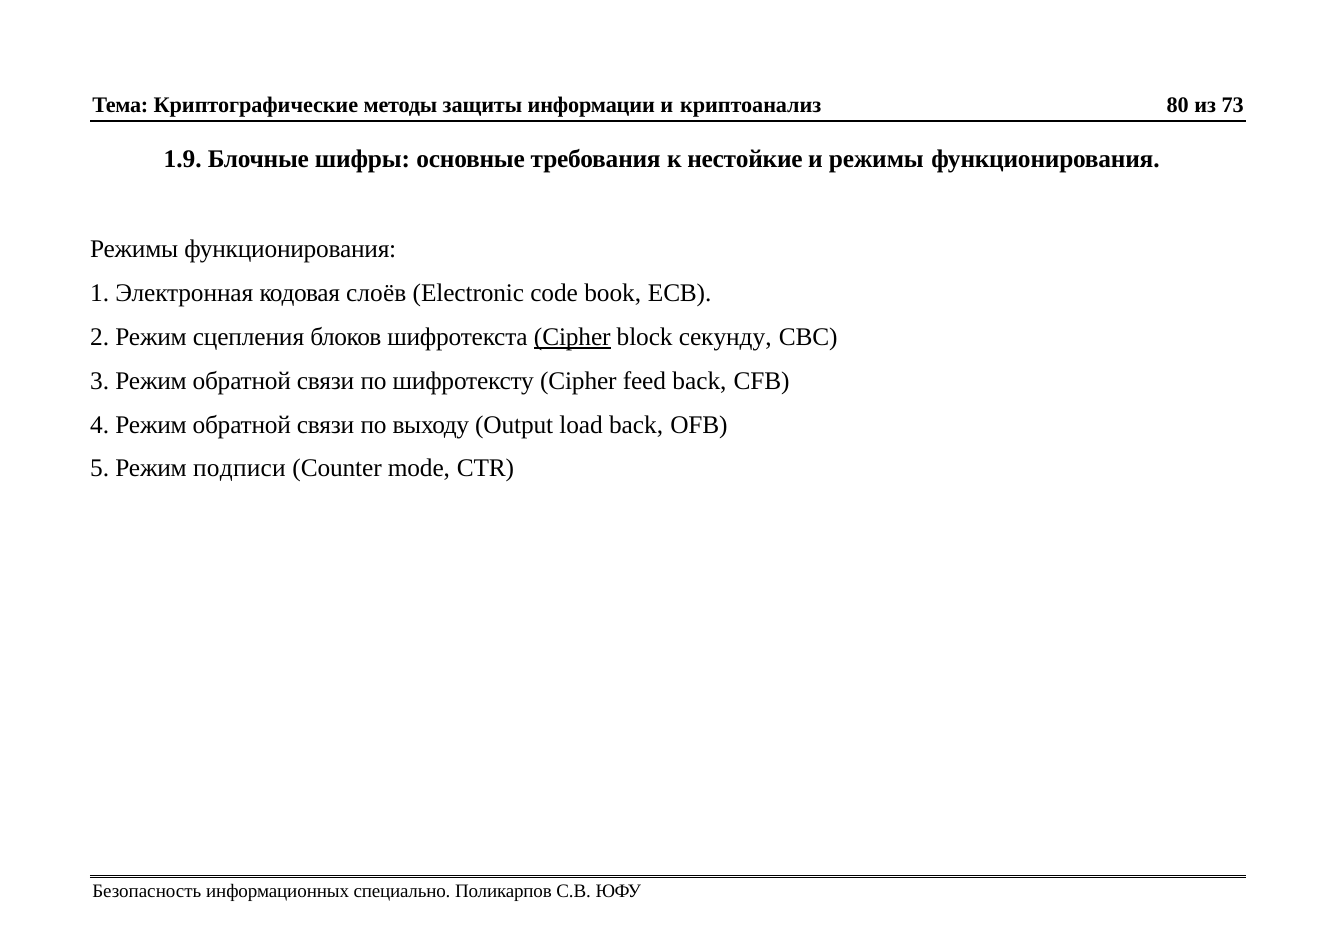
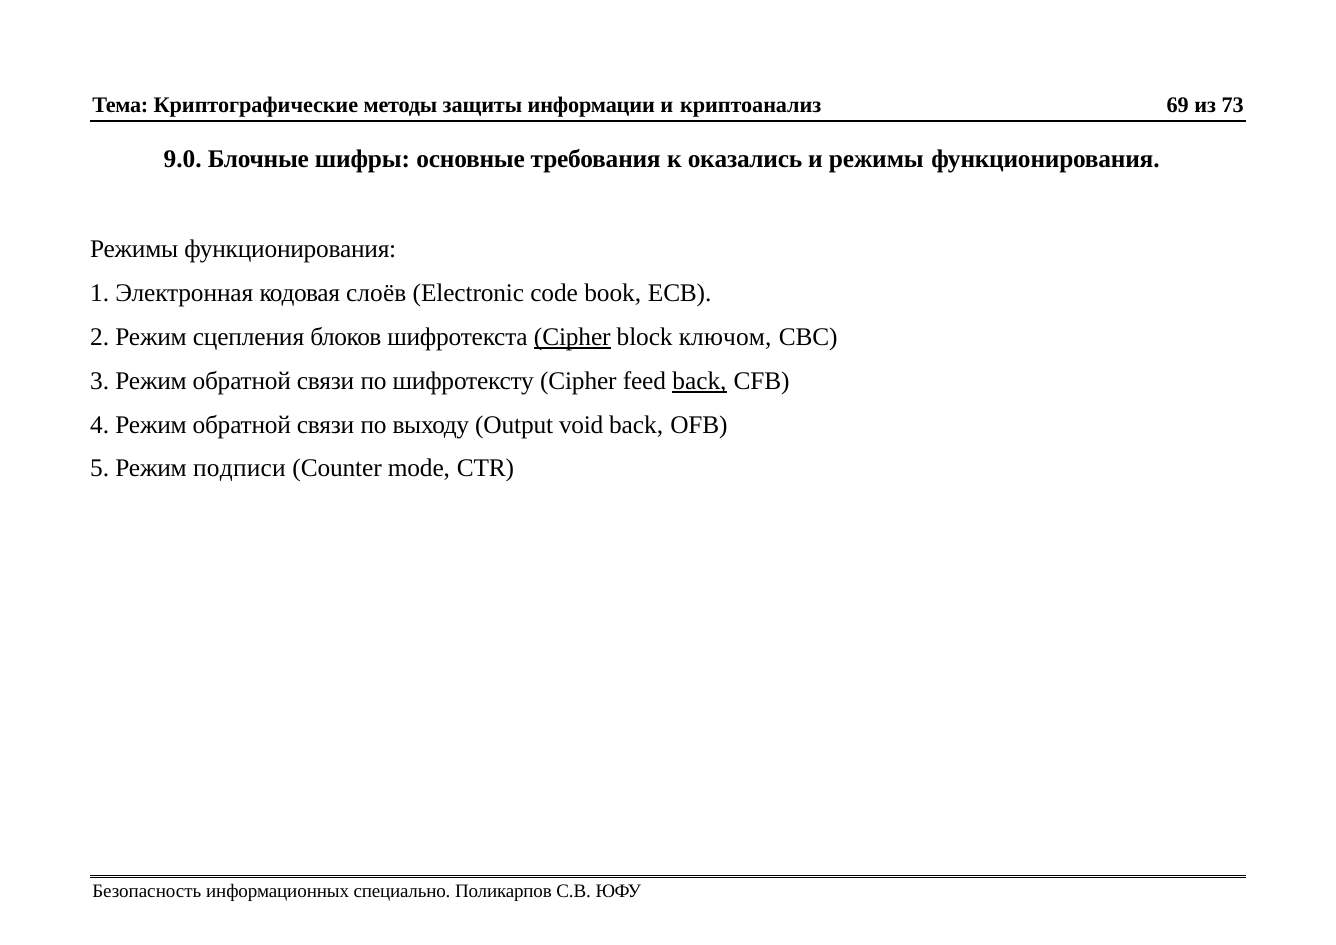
80: 80 -> 69
1.9: 1.9 -> 9.0
нестойкие: нестойкие -> оказались
секунду: секунду -> ключом
back at (700, 381) underline: none -> present
load: load -> void
